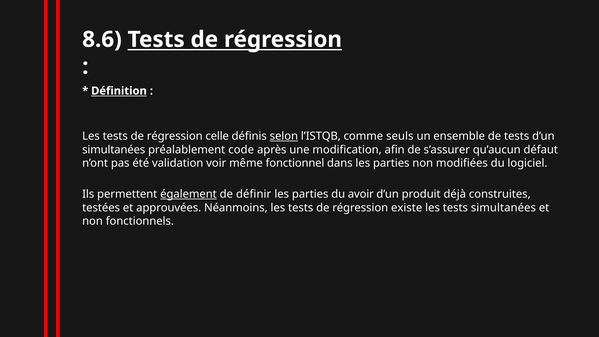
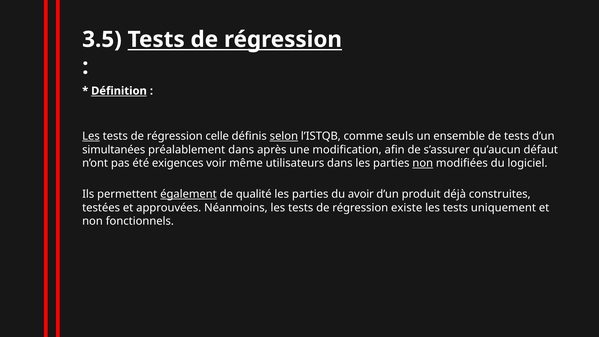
8.6: 8.6 -> 3.5
Les at (91, 136) underline: none -> present
préalablement code: code -> dans
validation: validation -> exigences
fonctionnel: fonctionnel -> utilisateurs
non at (423, 163) underline: none -> present
définir: définir -> qualité
tests simultanées: simultanées -> uniquement
